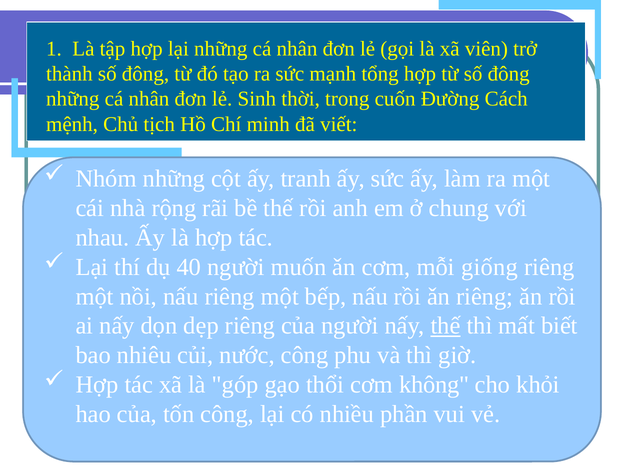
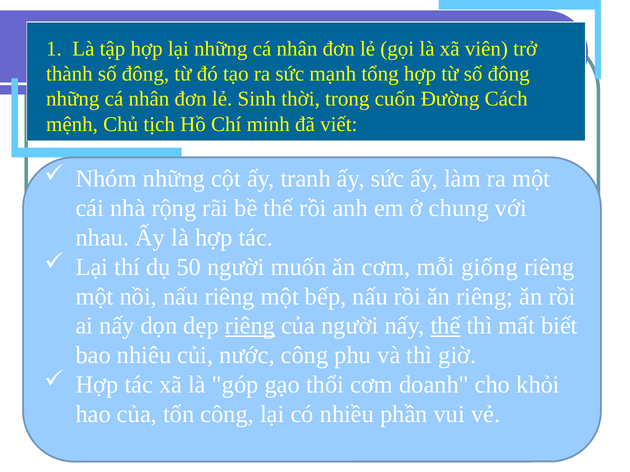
40: 40 -> 50
riêng at (250, 326) underline: none -> present
không: không -> doanh
